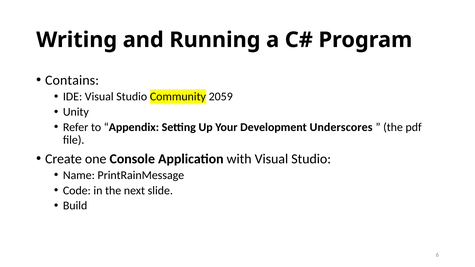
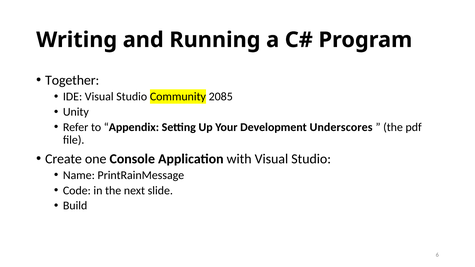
Contains: Contains -> Together
2059: 2059 -> 2085
